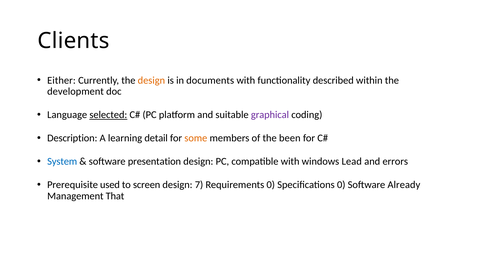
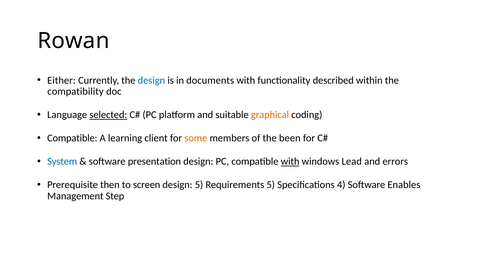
Clients: Clients -> Rowan
design at (151, 80) colour: orange -> blue
development: development -> compatibility
graphical colour: purple -> orange
Description at (72, 138): Description -> Compatible
detail: detail -> client
with at (290, 161) underline: none -> present
used: used -> then
design 7: 7 -> 5
Requirements 0: 0 -> 5
Specifications 0: 0 -> 4
Already: Already -> Enables
That: That -> Step
